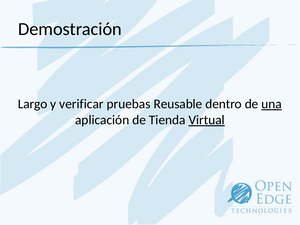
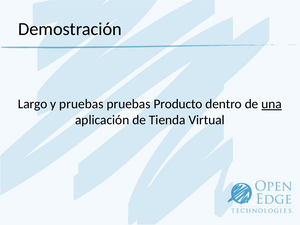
y verificar: verificar -> pruebas
Reusable: Reusable -> Producto
Virtual underline: present -> none
